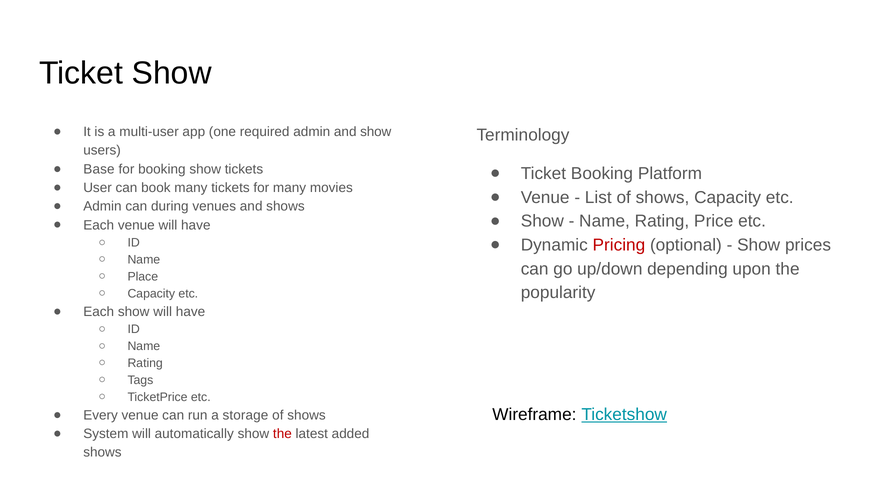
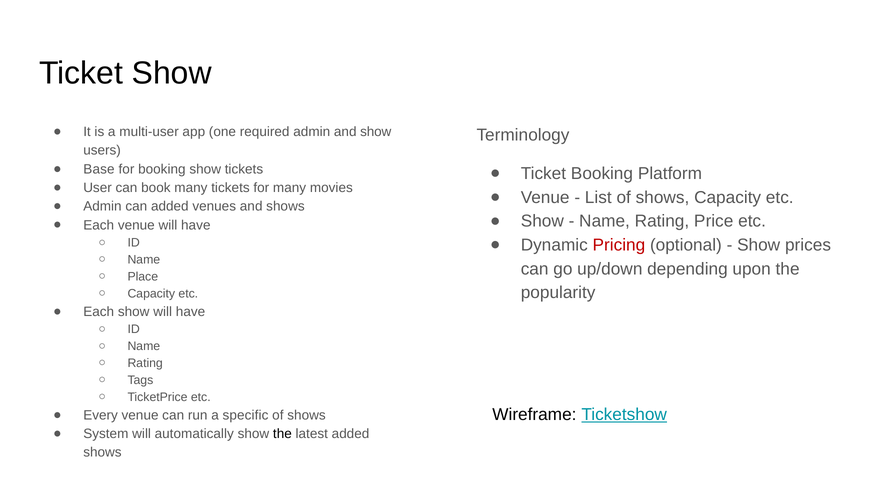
can during: during -> added
storage: storage -> specific
the at (282, 434) colour: red -> black
